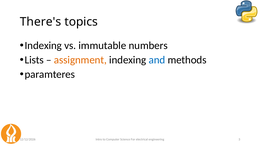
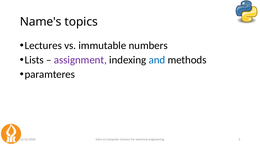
There's: There's -> Name's
Indexing at (43, 46): Indexing -> Lectures
assignment colour: orange -> purple
